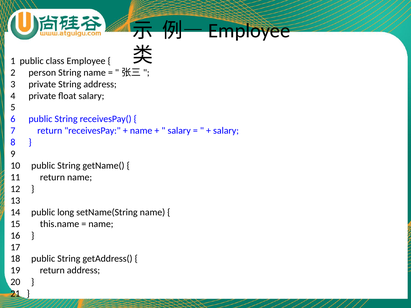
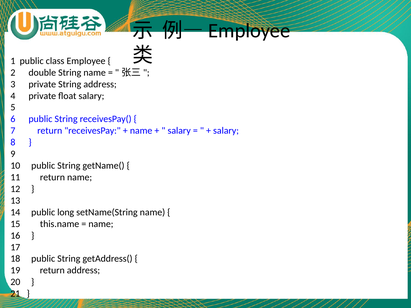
person: person -> double
